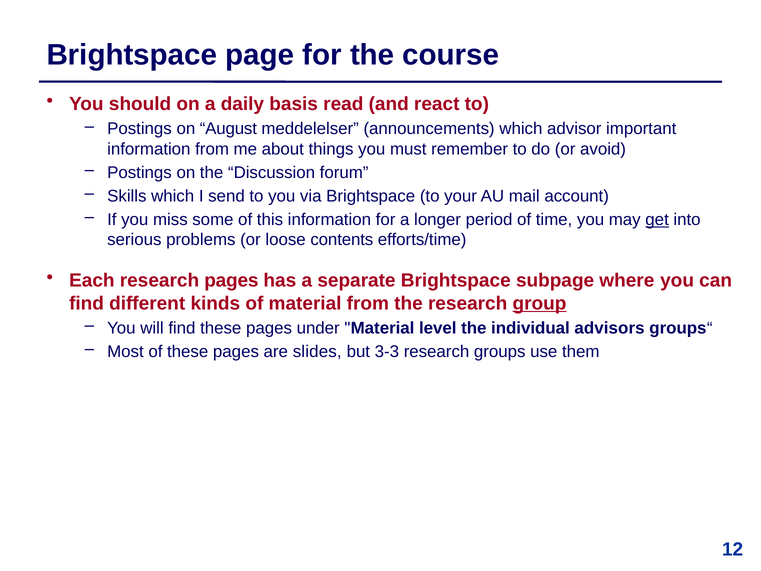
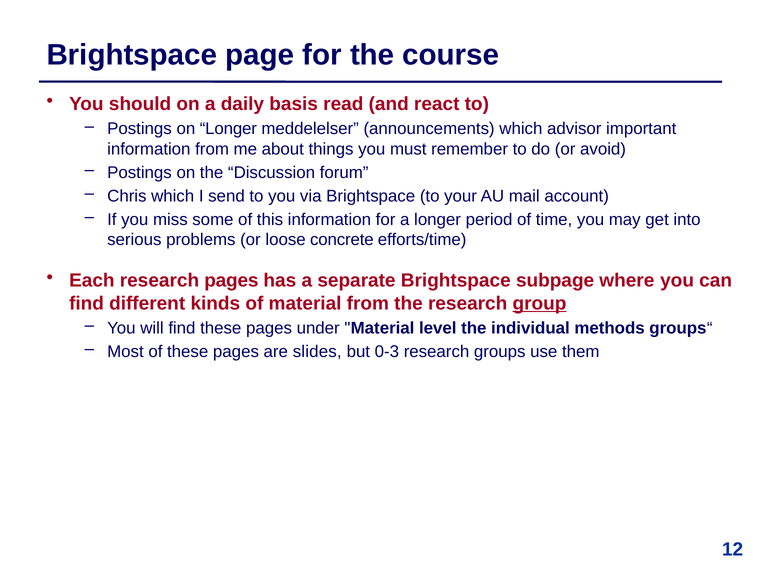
on August: August -> Longer
Skills: Skills -> Chris
get underline: present -> none
contents: contents -> concrete
advisors: advisors -> methods
3-3: 3-3 -> 0-3
